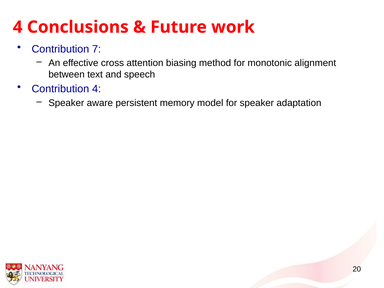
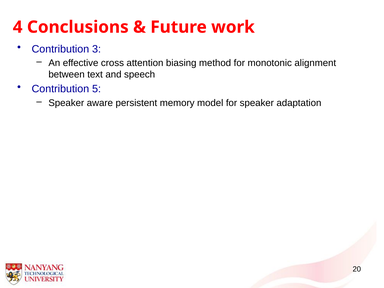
7: 7 -> 3
Contribution 4: 4 -> 5
